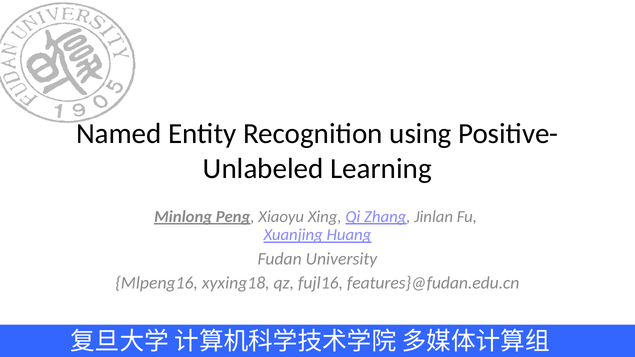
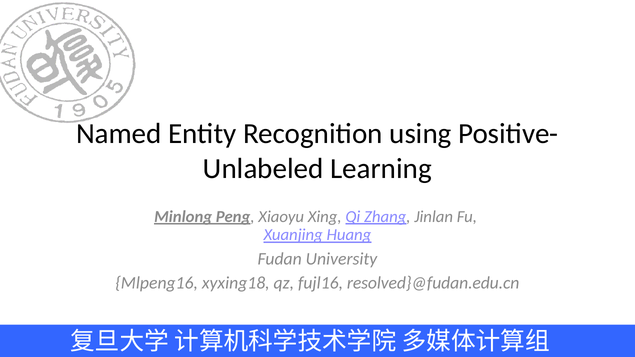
features}@fudan.edu.cn: features}@fudan.edu.cn -> resolved}@fudan.edu.cn
